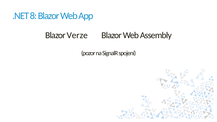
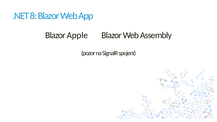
Verze: Verze -> Apple
